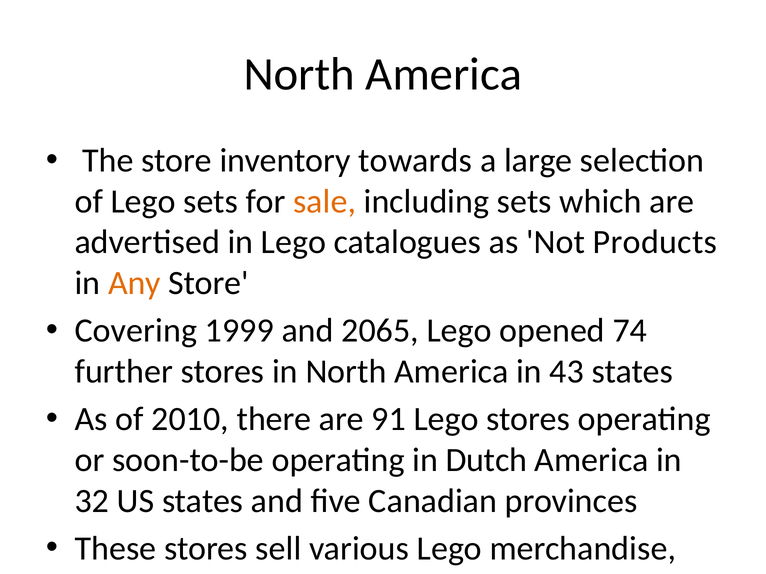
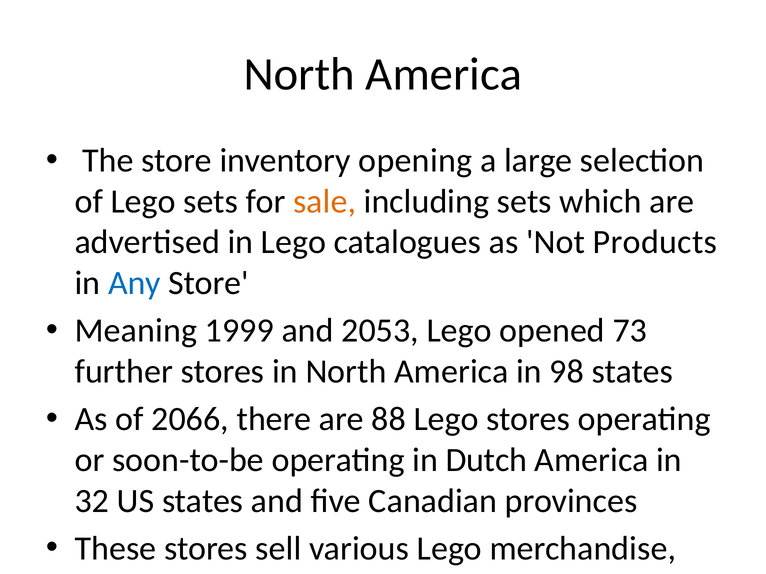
towards: towards -> opening
Any colour: orange -> blue
Covering: Covering -> Meaning
2065: 2065 -> 2053
74: 74 -> 73
43: 43 -> 98
2010: 2010 -> 2066
91: 91 -> 88
